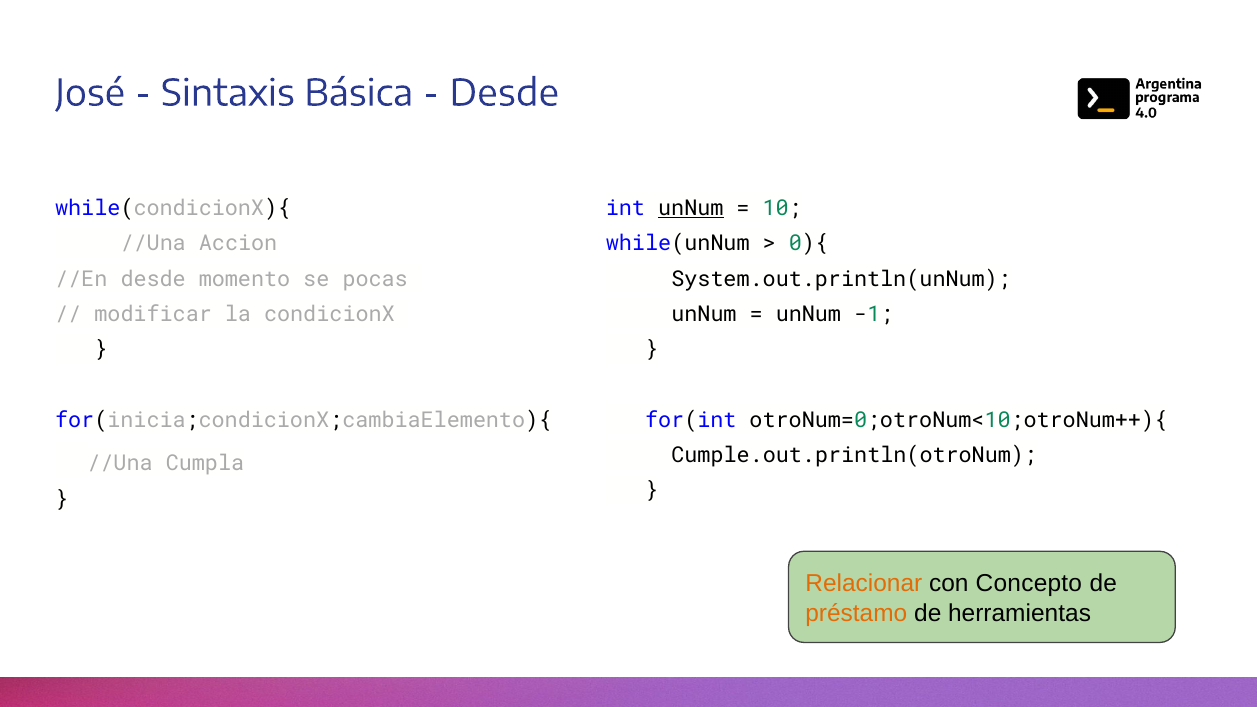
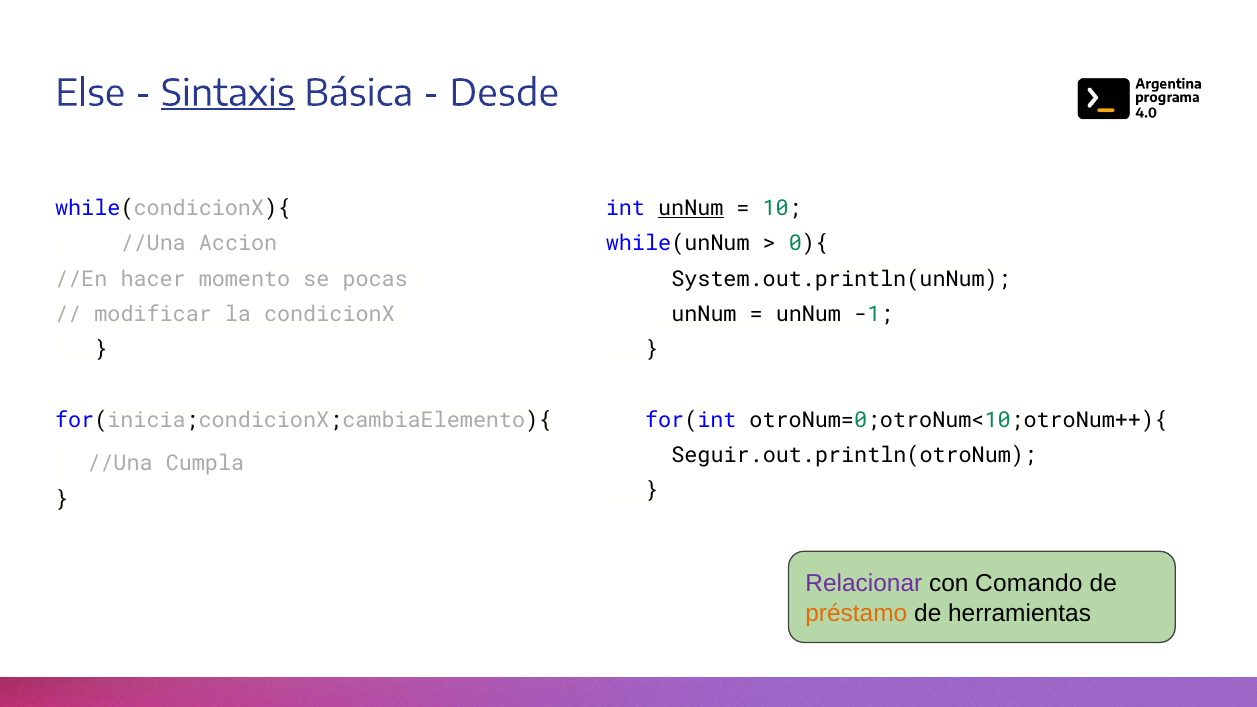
José: José -> Else
Sintaxis underline: none -> present
//En desde: desde -> hacer
Cumple.out.println(otroNum: Cumple.out.println(otroNum -> Seguir.out.println(otroNum
Relacionar colour: orange -> purple
Concepto: Concepto -> Comando
